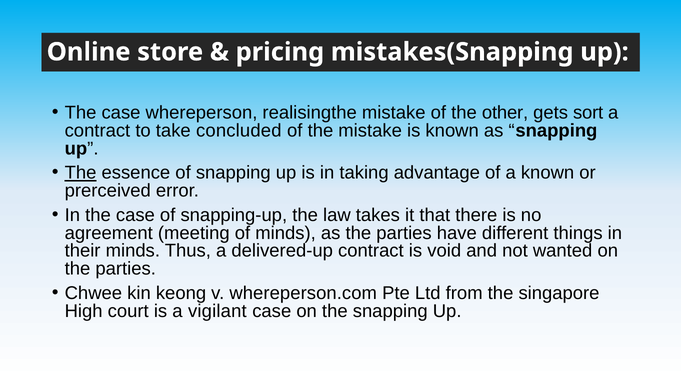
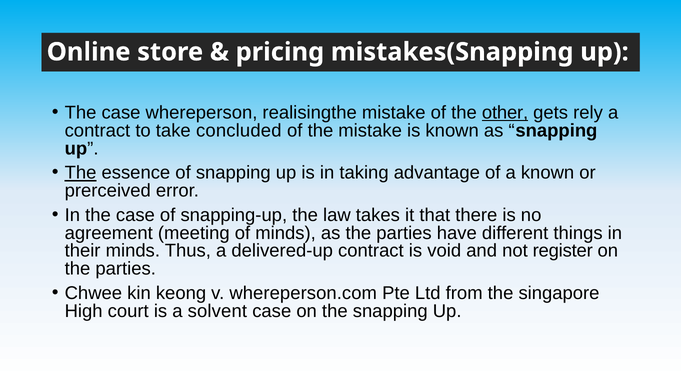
other underline: none -> present
sort: sort -> rely
wanted: wanted -> register
vigilant: vigilant -> solvent
